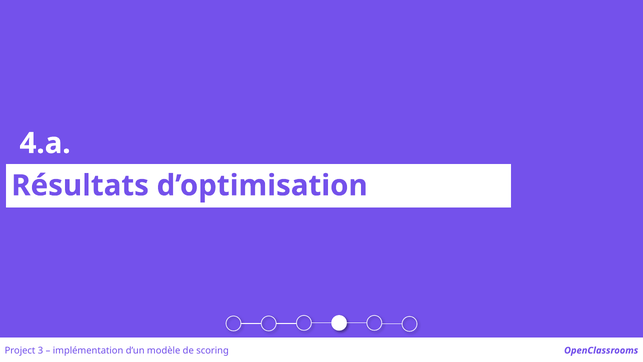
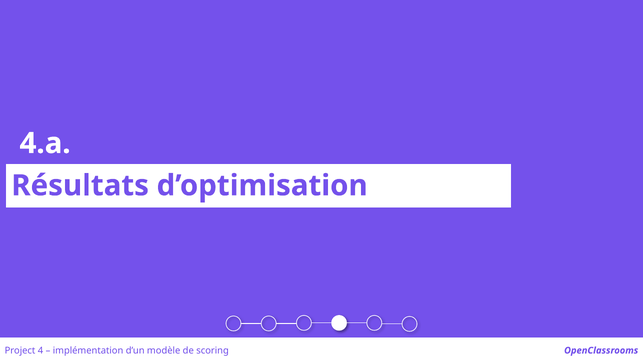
3: 3 -> 4
